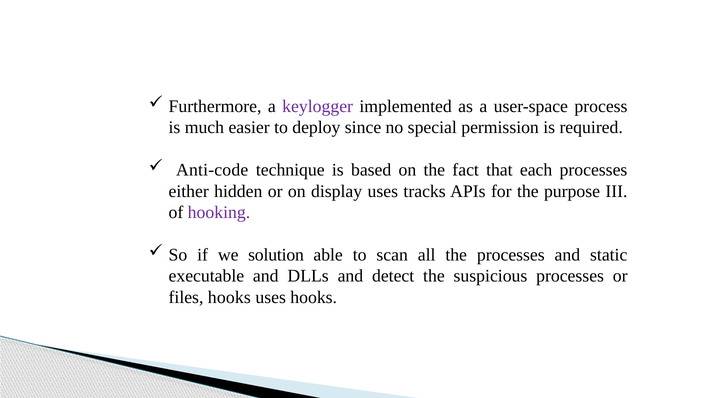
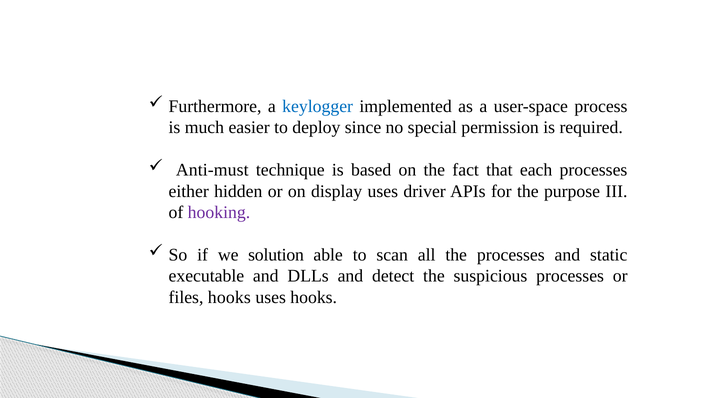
keylogger colour: purple -> blue
Anti-code: Anti-code -> Anti-must
tracks: tracks -> driver
